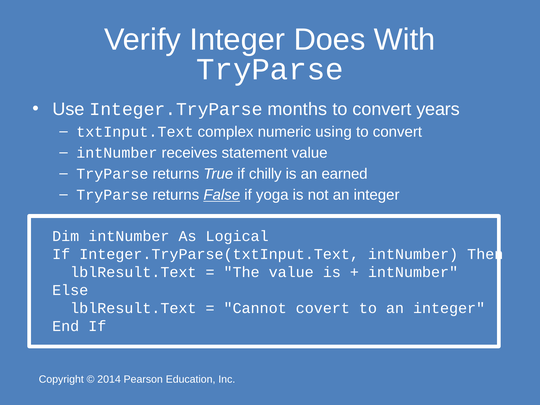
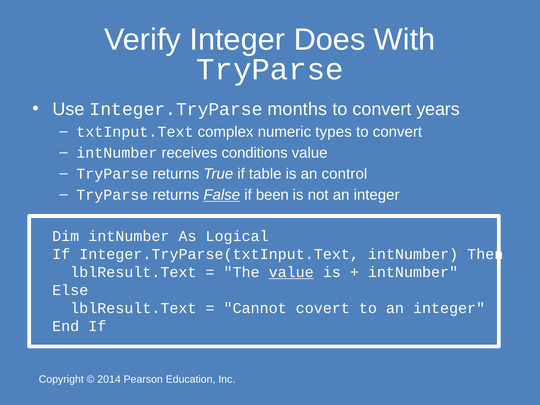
using: using -> types
statement: statement -> conditions
chilly: chilly -> table
earned: earned -> control
yoga: yoga -> been
value at (291, 272) underline: none -> present
